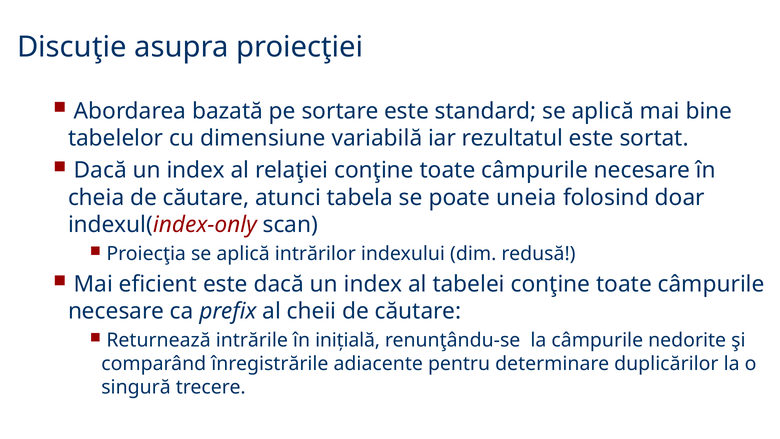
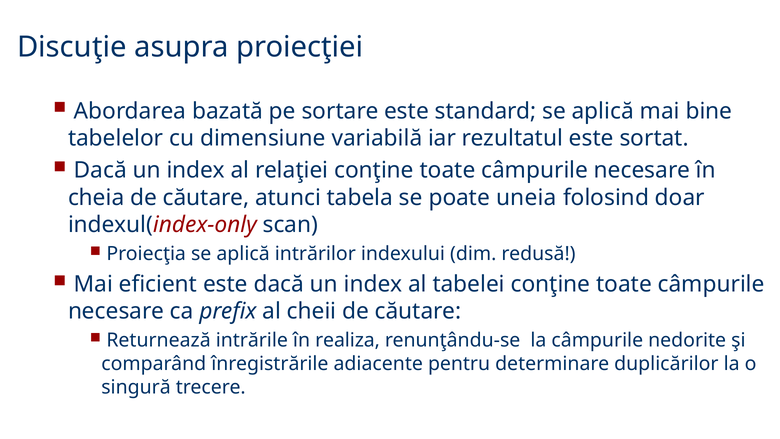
iniţială: iniţială -> realiza
